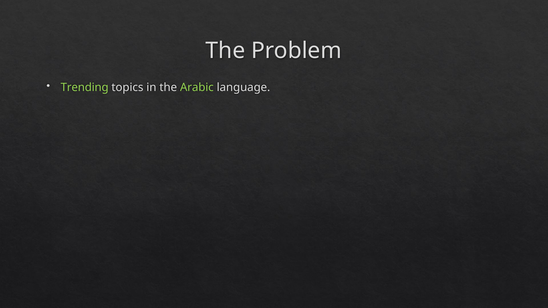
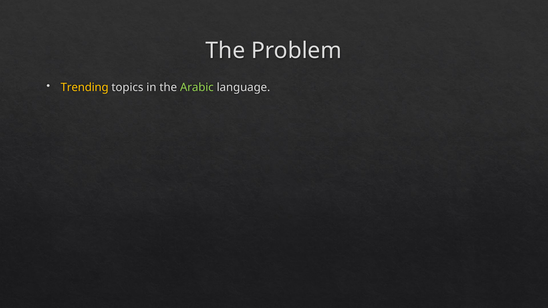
Trending colour: light green -> yellow
